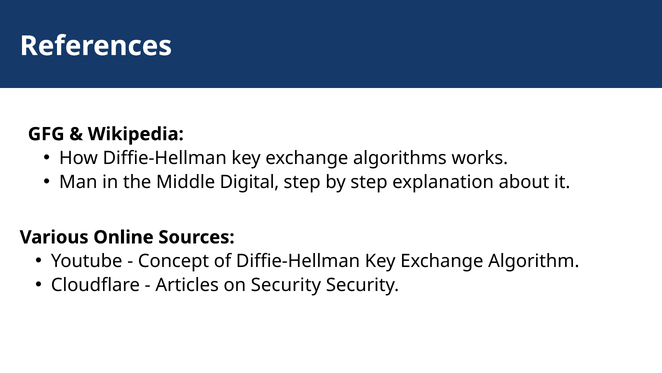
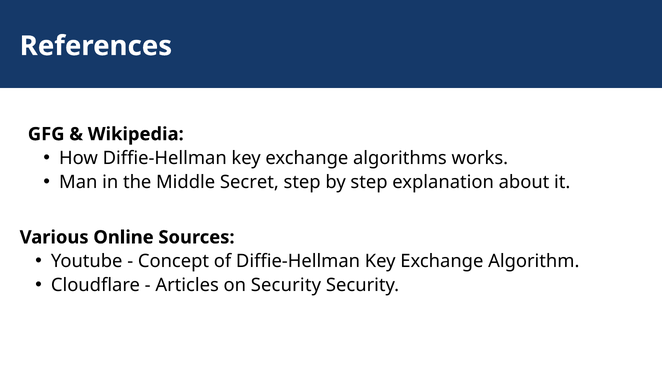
Digital: Digital -> Secret
